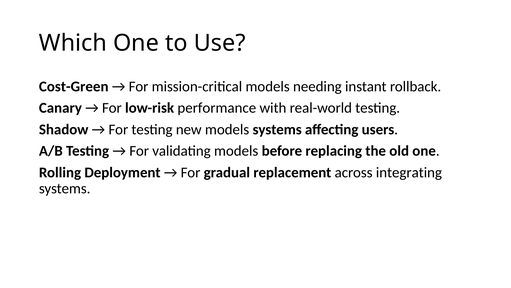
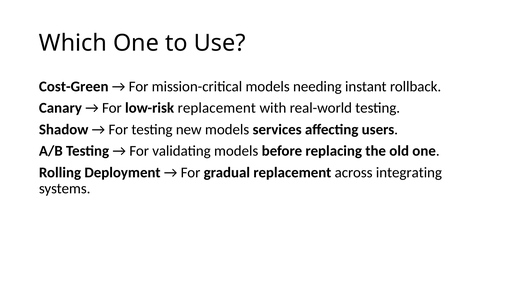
low-risk performance: performance -> replacement
models systems: systems -> services
